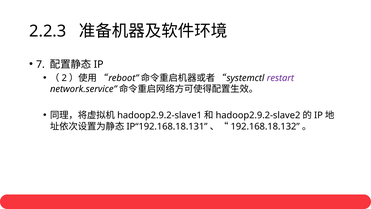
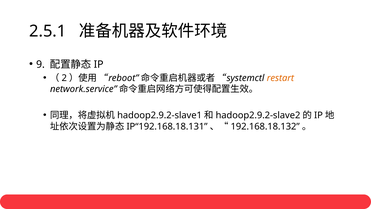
2.2.3: 2.2.3 -> 2.5.1
7: 7 -> 9
restart colour: purple -> orange
